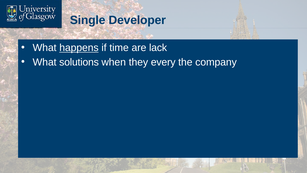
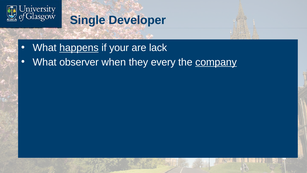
time: time -> your
solutions: solutions -> observer
company underline: none -> present
